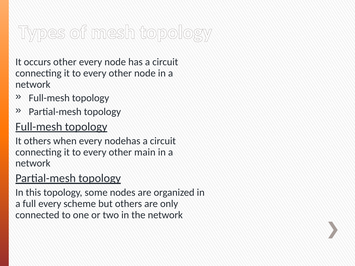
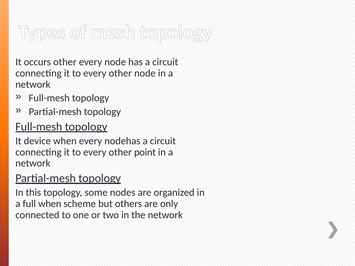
It others: others -> device
main: main -> point
full every: every -> when
